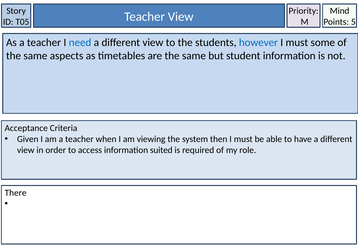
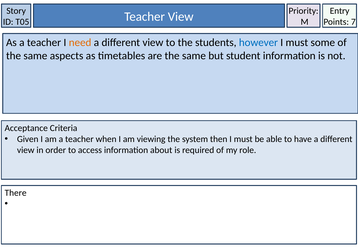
Mind: Mind -> Entry
5: 5 -> 7
need colour: blue -> orange
suited: suited -> about
